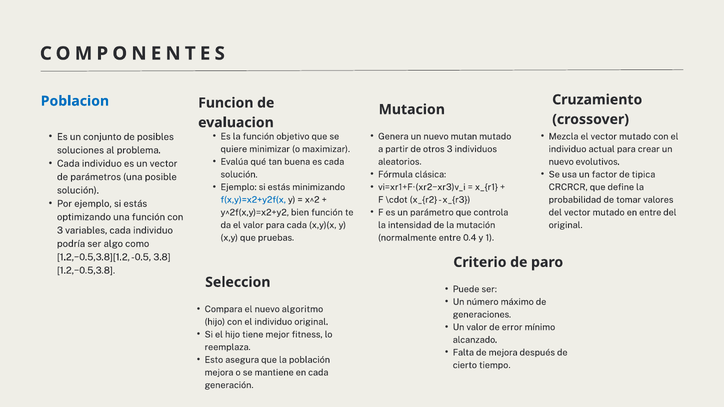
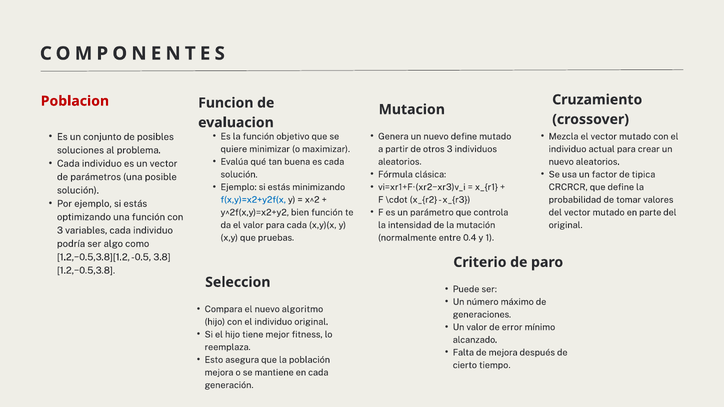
Poblacion colour: blue -> red
nuevo mutan: mutan -> define
nuevo evolutivos: evolutivos -> aleatorios
en entre: entre -> parte
